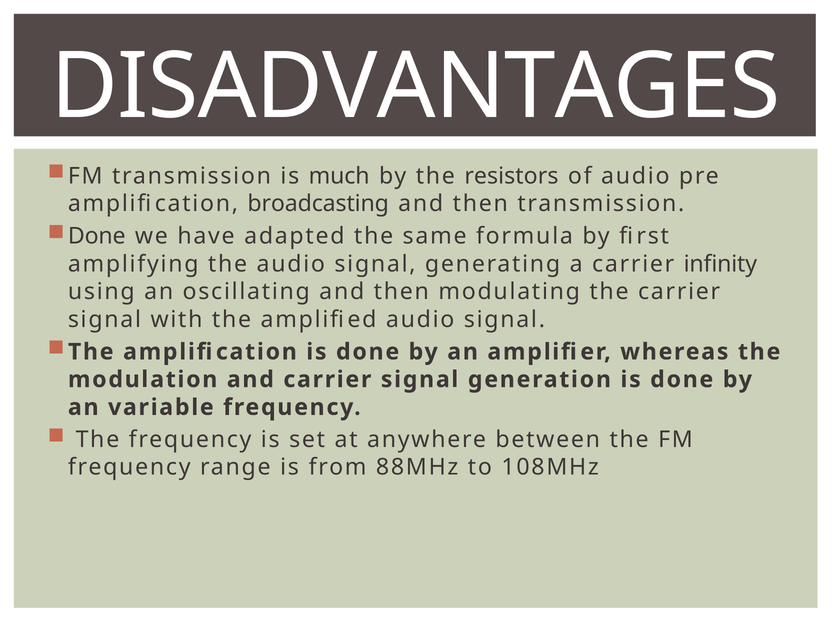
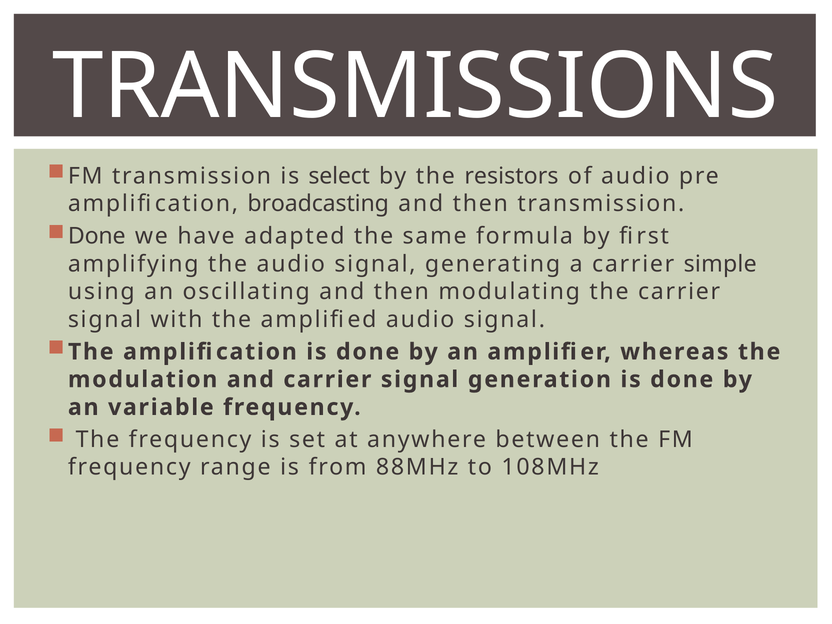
DISADVANTAGES: DISADVANTAGES -> TRANSMISSIONS
much: much -> select
infinity: infinity -> simple
